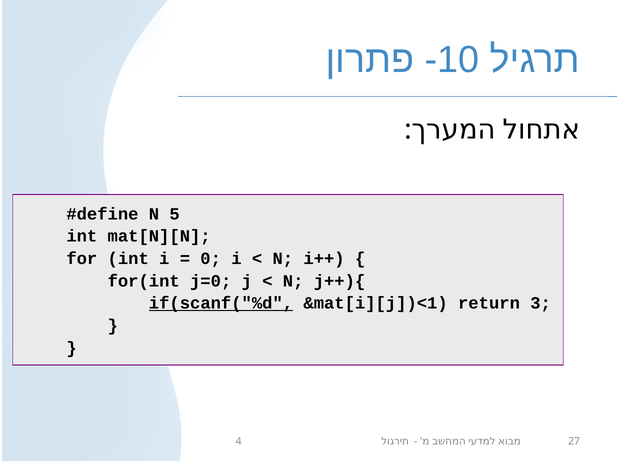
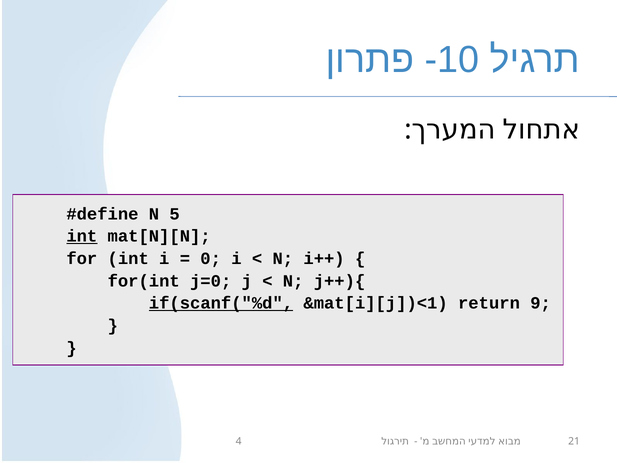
int at (82, 236) underline: none -> present
3: 3 -> 9
27: 27 -> 21
